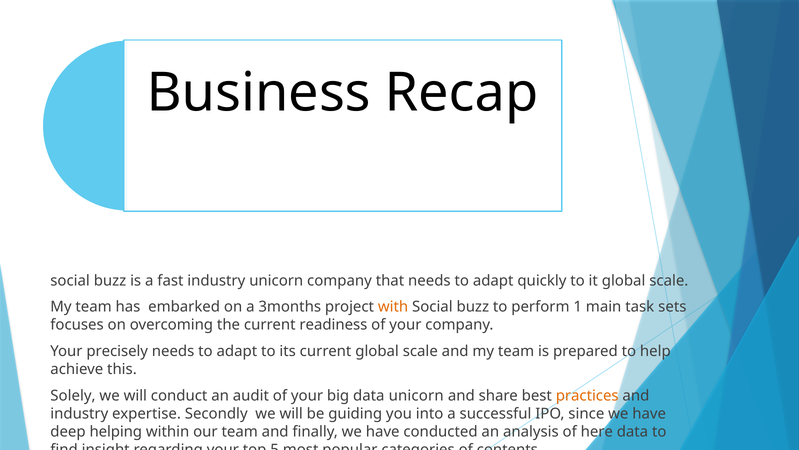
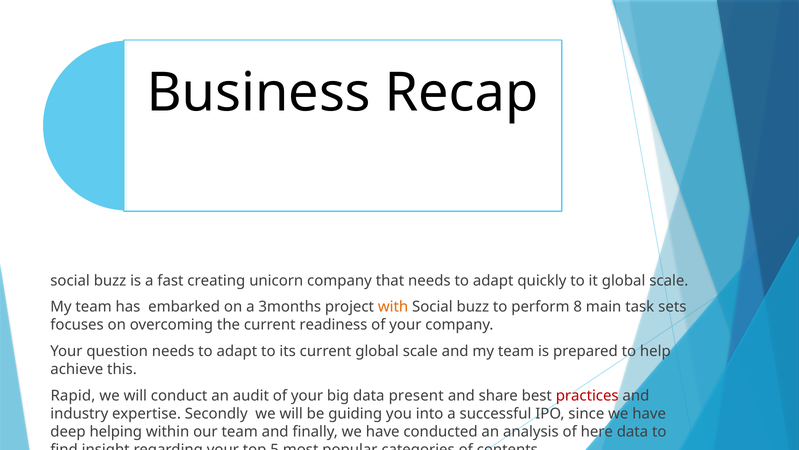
fast industry: industry -> creating
1: 1 -> 8
precisely: precisely -> question
Solely: Solely -> Rapid
data unicorn: unicorn -> present
practices colour: orange -> red
